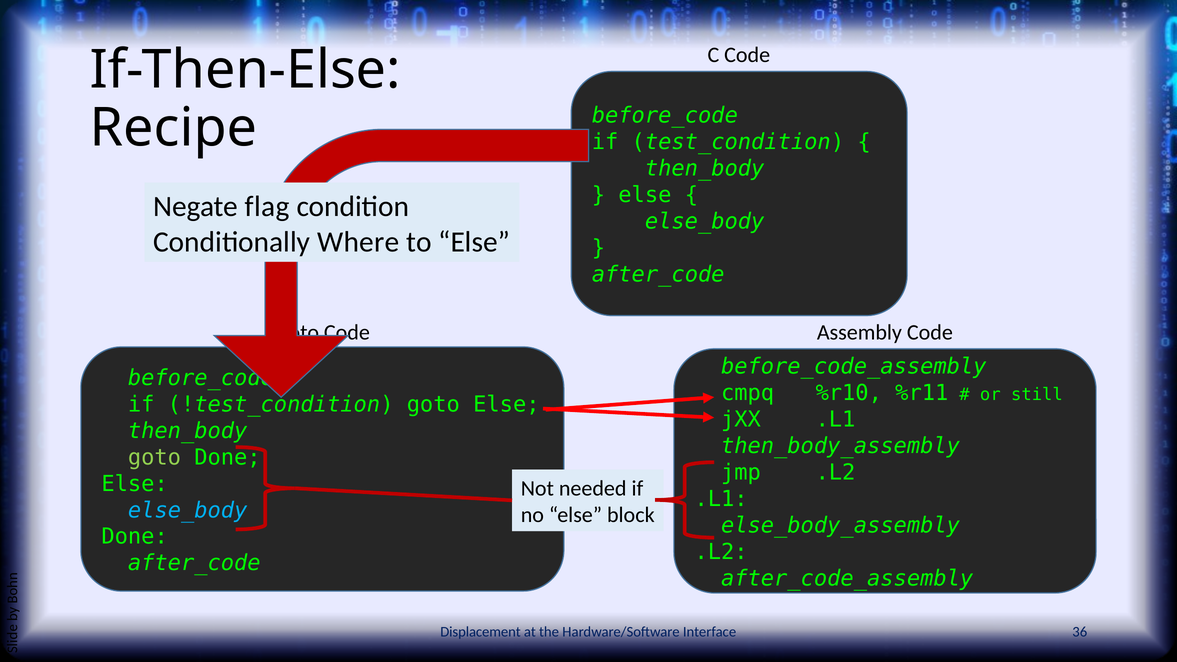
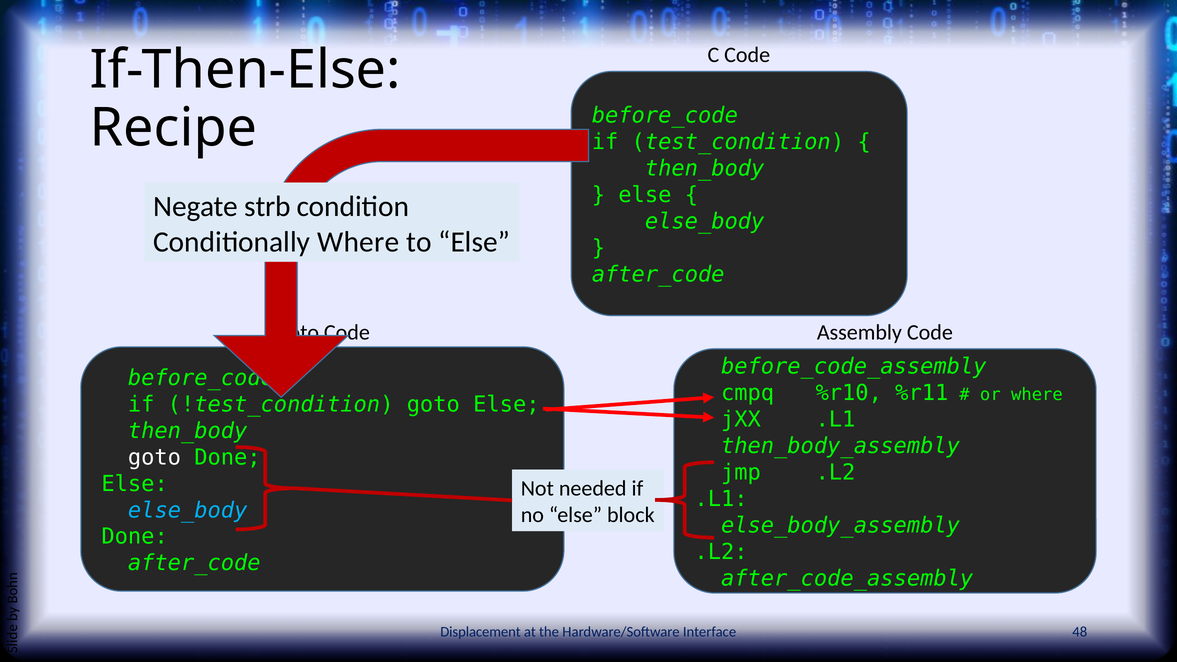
flag: flag -> strb
or still: still -> where
goto at (154, 457) colour: light green -> white
36: 36 -> 48
